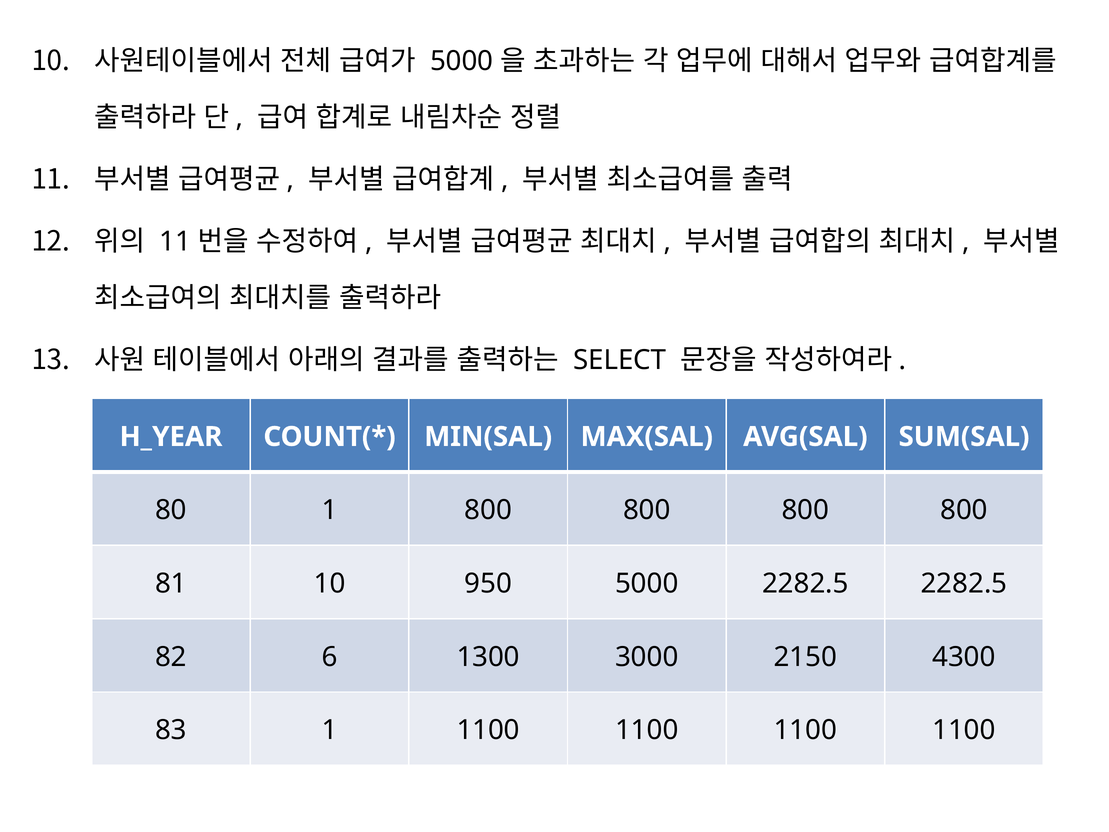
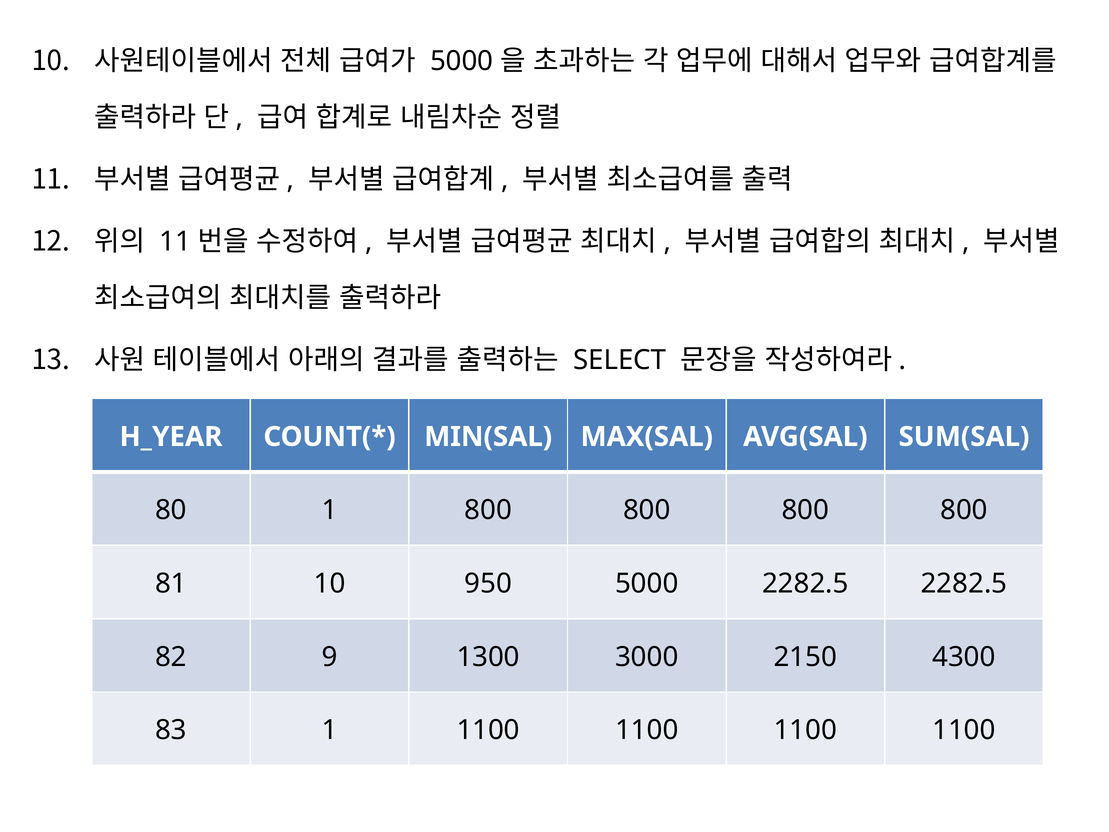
6: 6 -> 9
